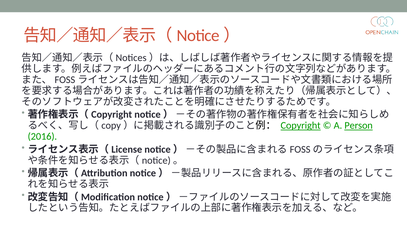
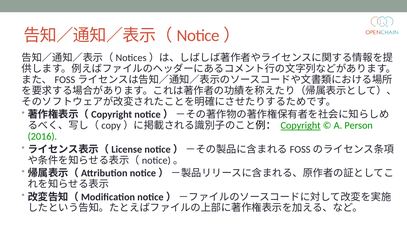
Person underline: present -> none
